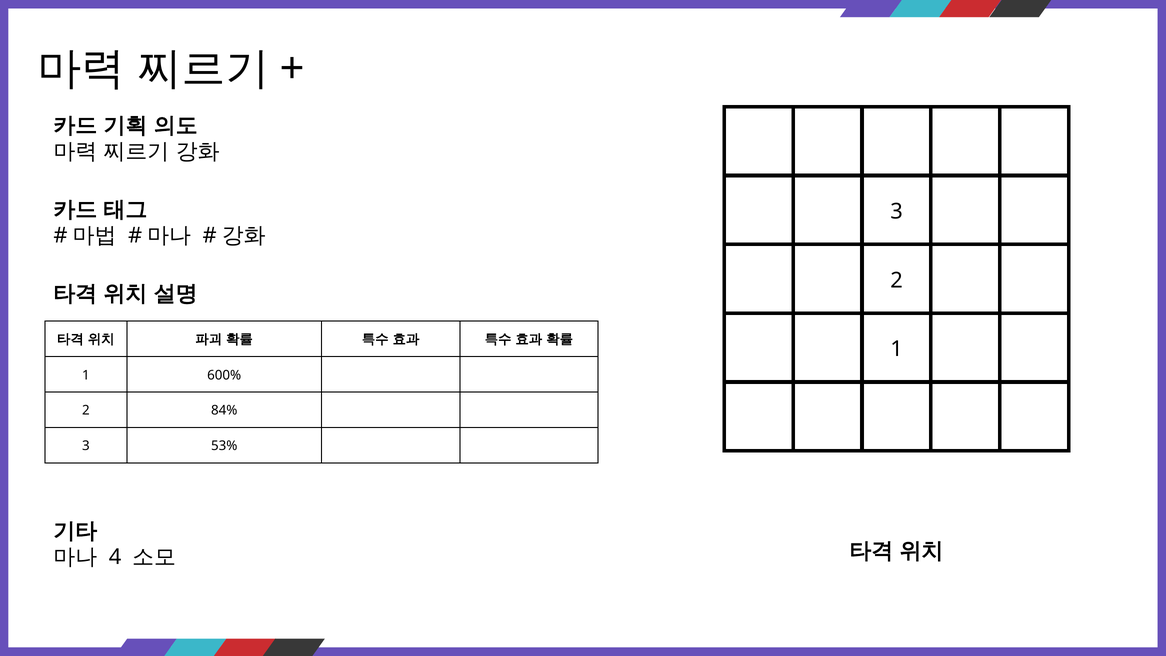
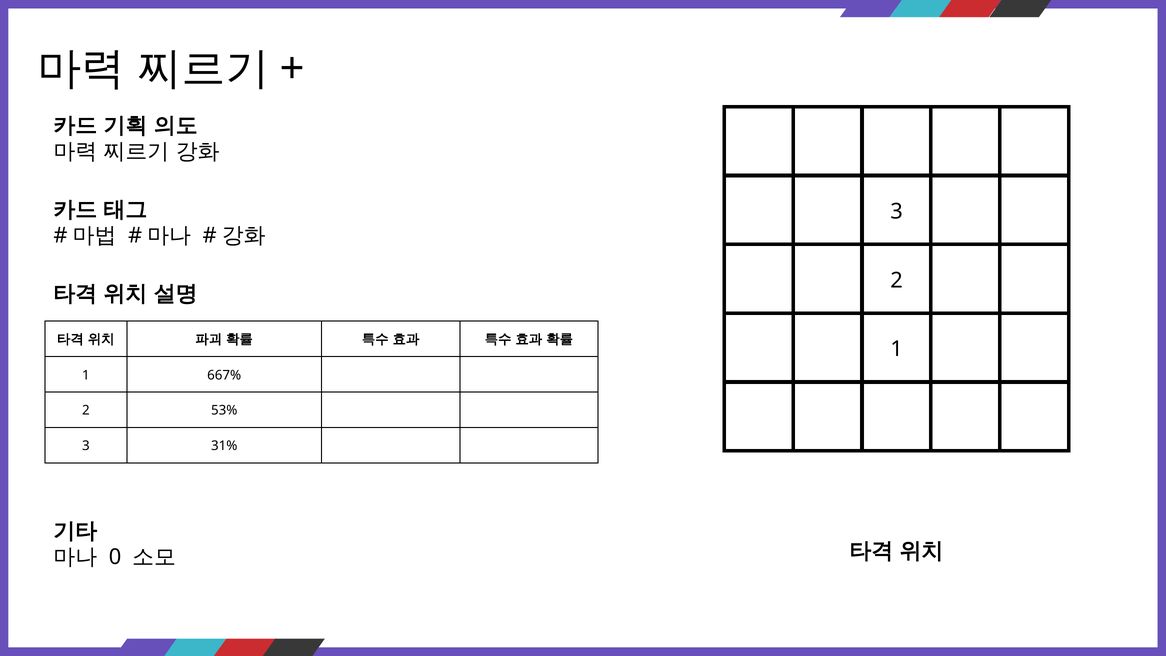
600%: 600% -> 667%
84%: 84% -> 53%
53%: 53% -> 31%
4: 4 -> 0
